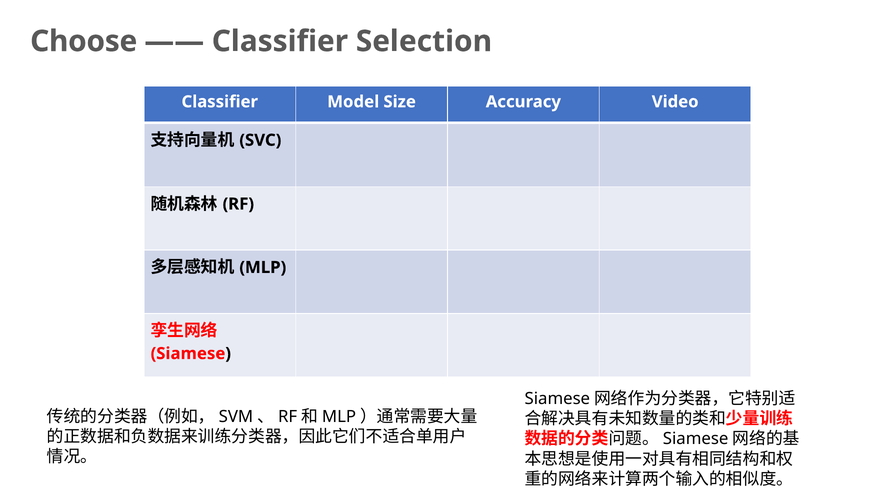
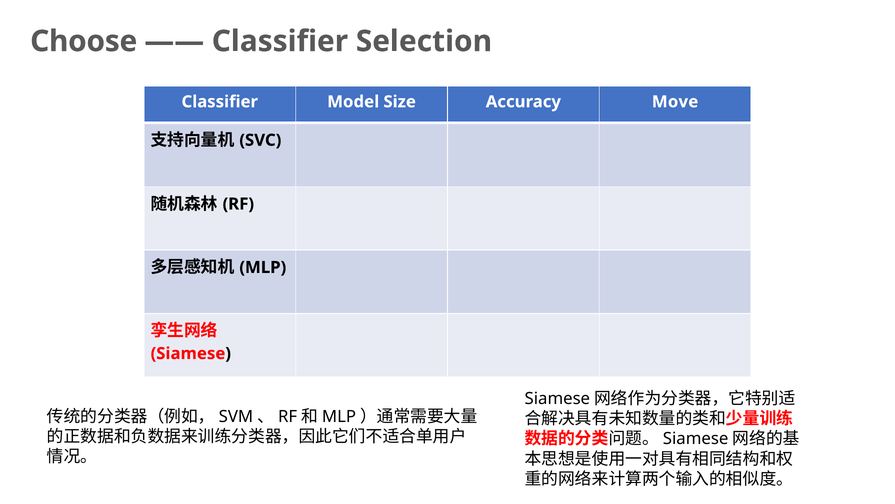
Video: Video -> Move
